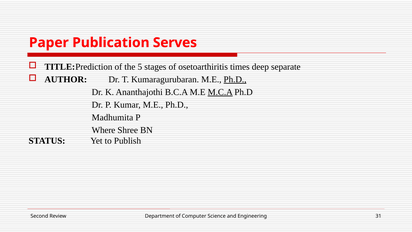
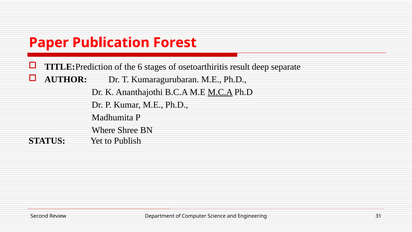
Serves: Serves -> Forest
5: 5 -> 6
times: times -> result
Ph.D at (235, 79) underline: present -> none
